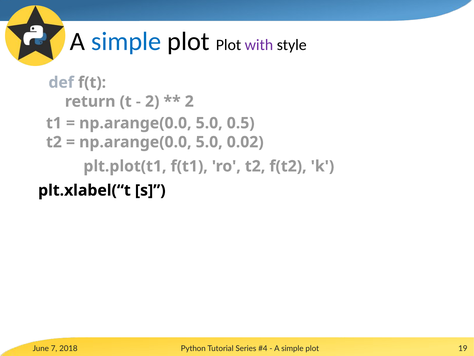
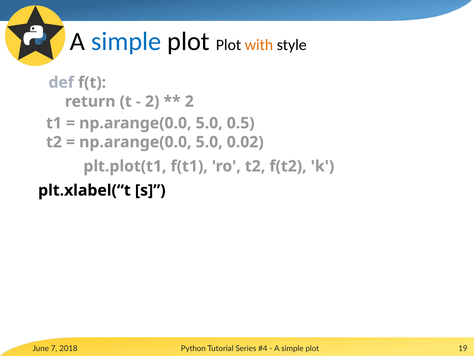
with colour: purple -> orange
